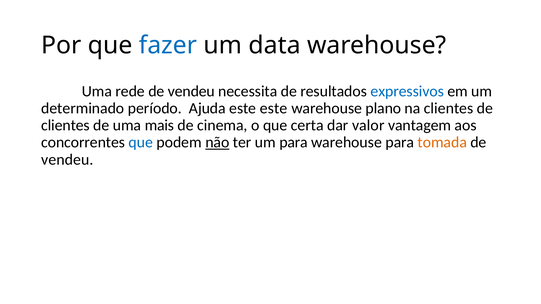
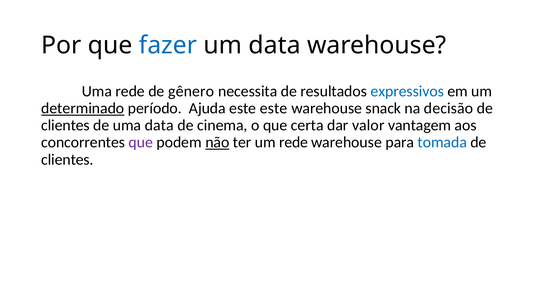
rede de vendeu: vendeu -> gênero
determinado underline: none -> present
plano: plano -> snack
na clientes: clientes -> decisão
uma mais: mais -> data
que at (141, 143) colour: blue -> purple
um para: para -> rede
tomada colour: orange -> blue
vendeu at (67, 160): vendeu -> clientes
